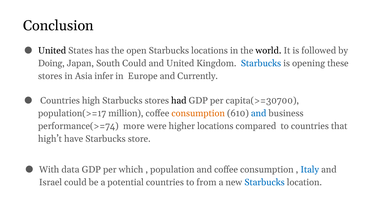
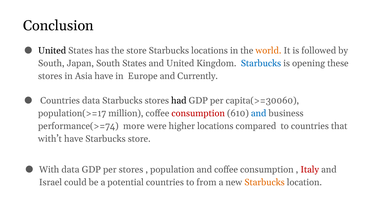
the open: open -> store
world colour: black -> orange
Doing at (51, 63): Doing -> South
South Could: Could -> States
Asia infer: infer -> have
Countries high: high -> data
capita(>=30700: capita(>=30700 -> capita(>=30060
consumption at (198, 113) colour: orange -> red
high’t: high’t -> with’t
per which: which -> stores
Italy colour: blue -> red
Starbucks at (265, 182) colour: blue -> orange
